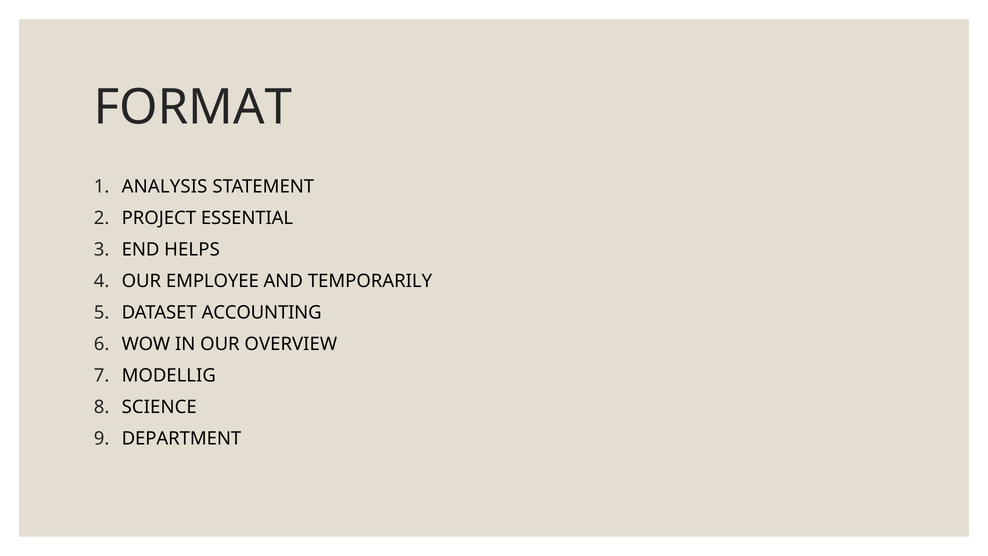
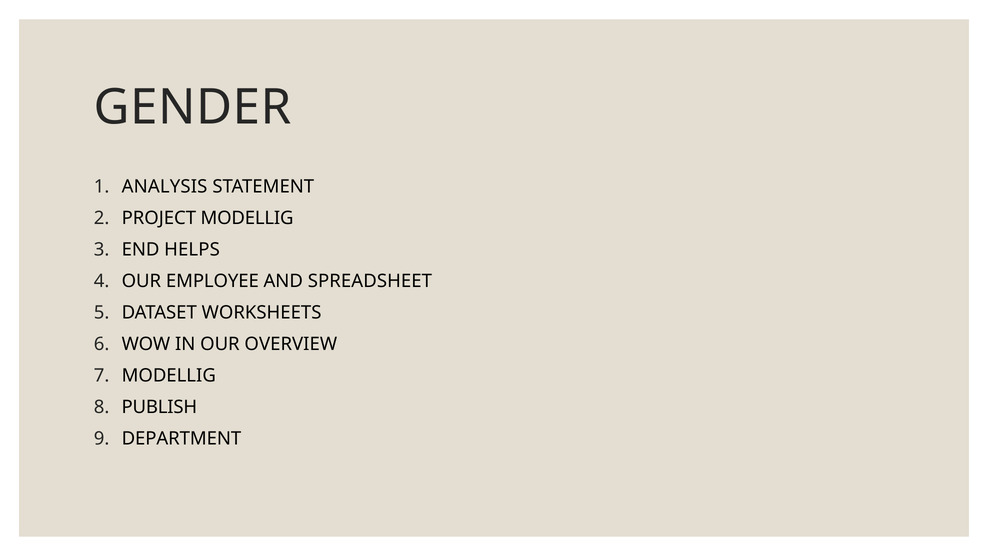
FORMAT: FORMAT -> GENDER
PROJECT ESSENTIAL: ESSENTIAL -> MODELLIG
TEMPORARILY: TEMPORARILY -> SPREADSHEET
ACCOUNTING: ACCOUNTING -> WORKSHEETS
SCIENCE: SCIENCE -> PUBLISH
